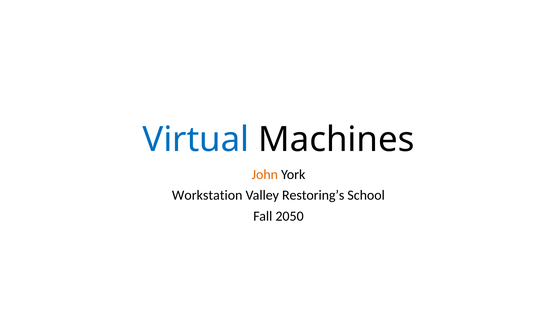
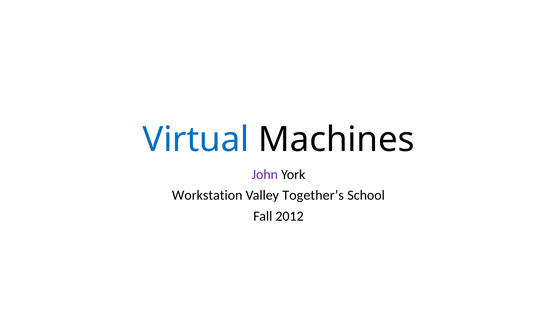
John colour: orange -> purple
Restoring’s: Restoring’s -> Together’s
2050: 2050 -> 2012
